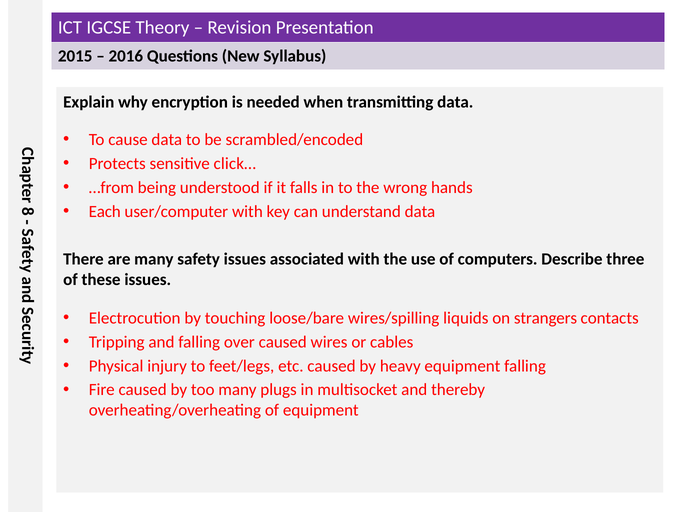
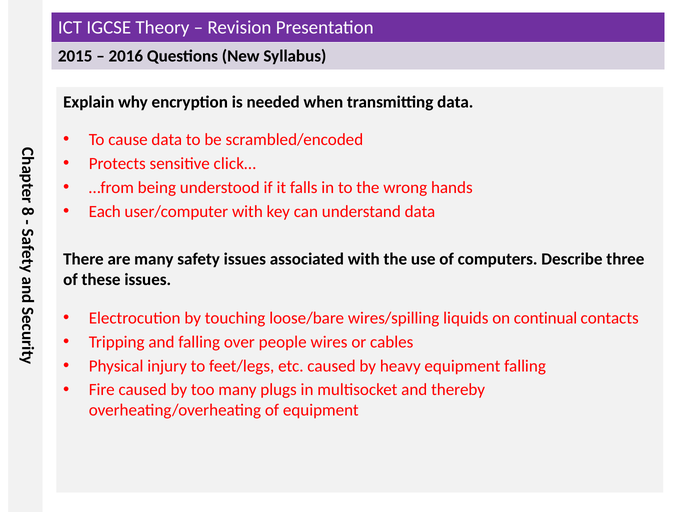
strangers: strangers -> continual
over caused: caused -> people
